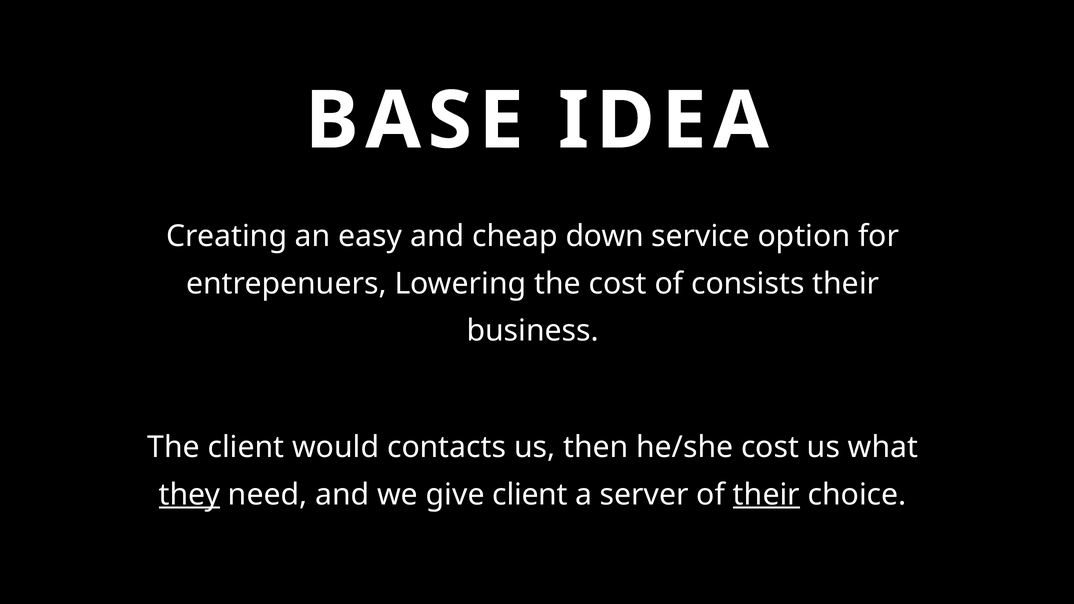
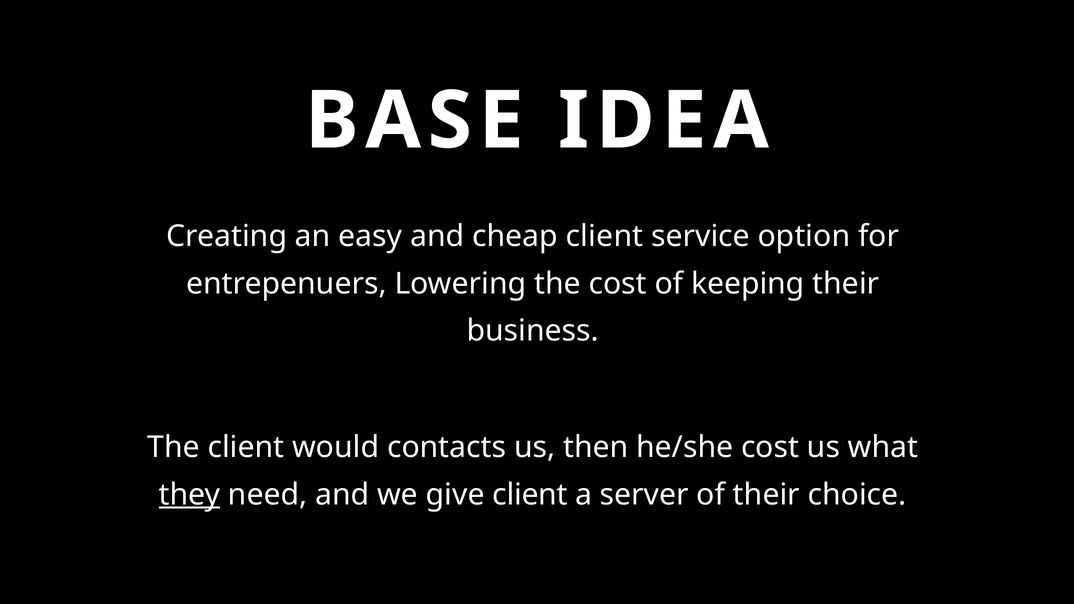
cheap down: down -> client
consists: consists -> keeping
their at (766, 495) underline: present -> none
